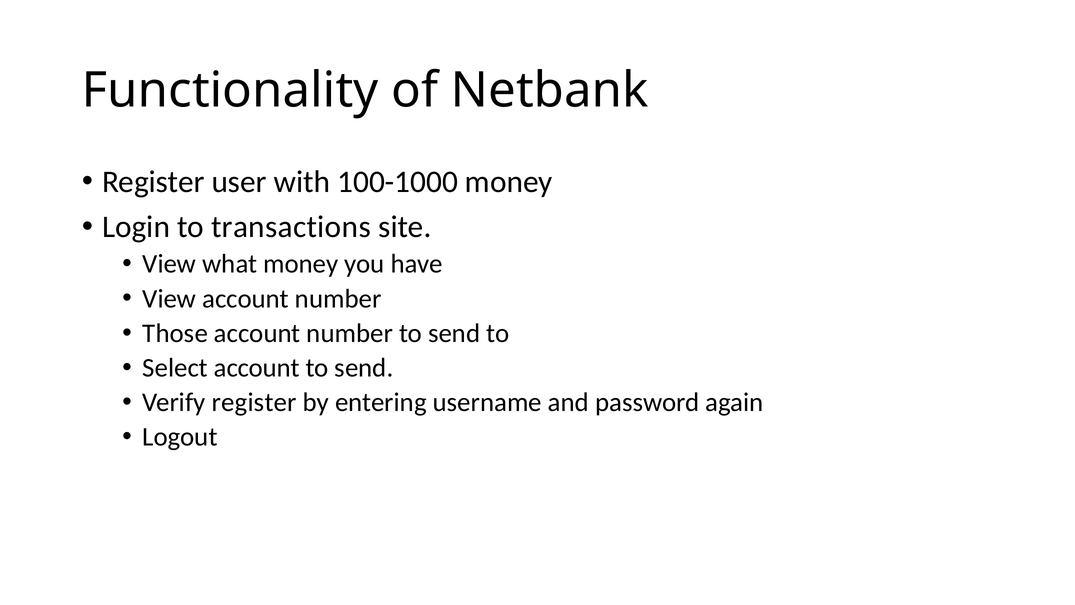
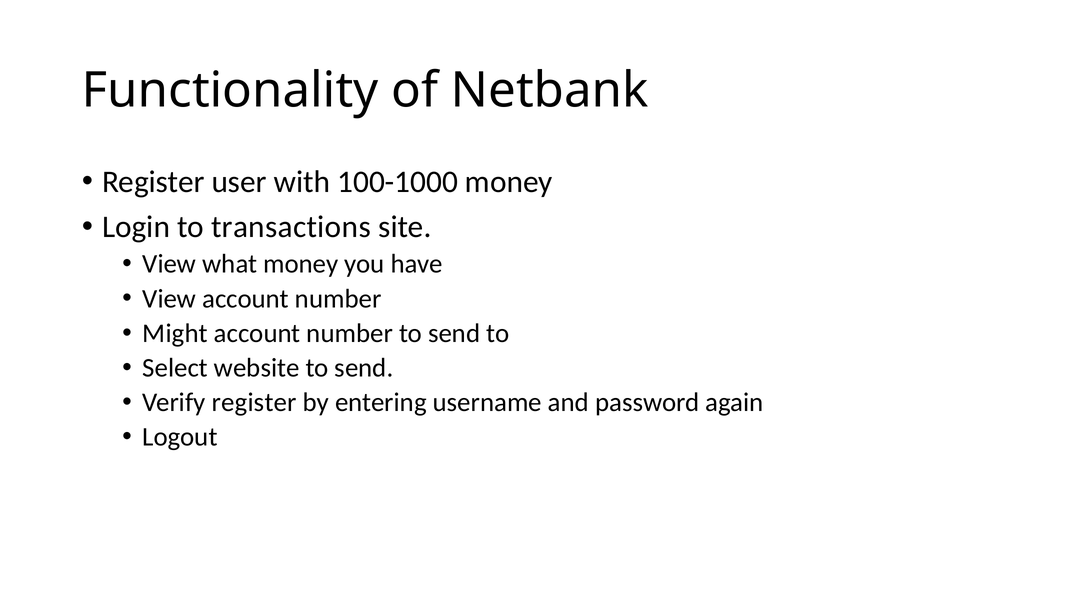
Those: Those -> Might
Select account: account -> website
